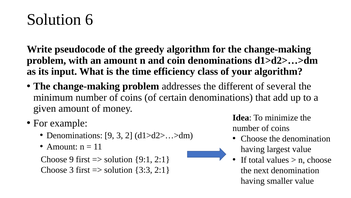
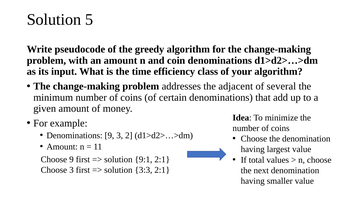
6: 6 -> 5
different: different -> adjacent
